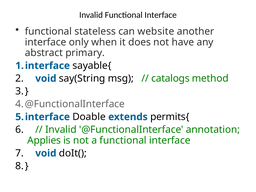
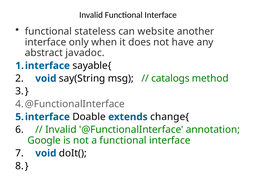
primary: primary -> javadoc
permits{: permits{ -> change{
Applies: Applies -> Google
